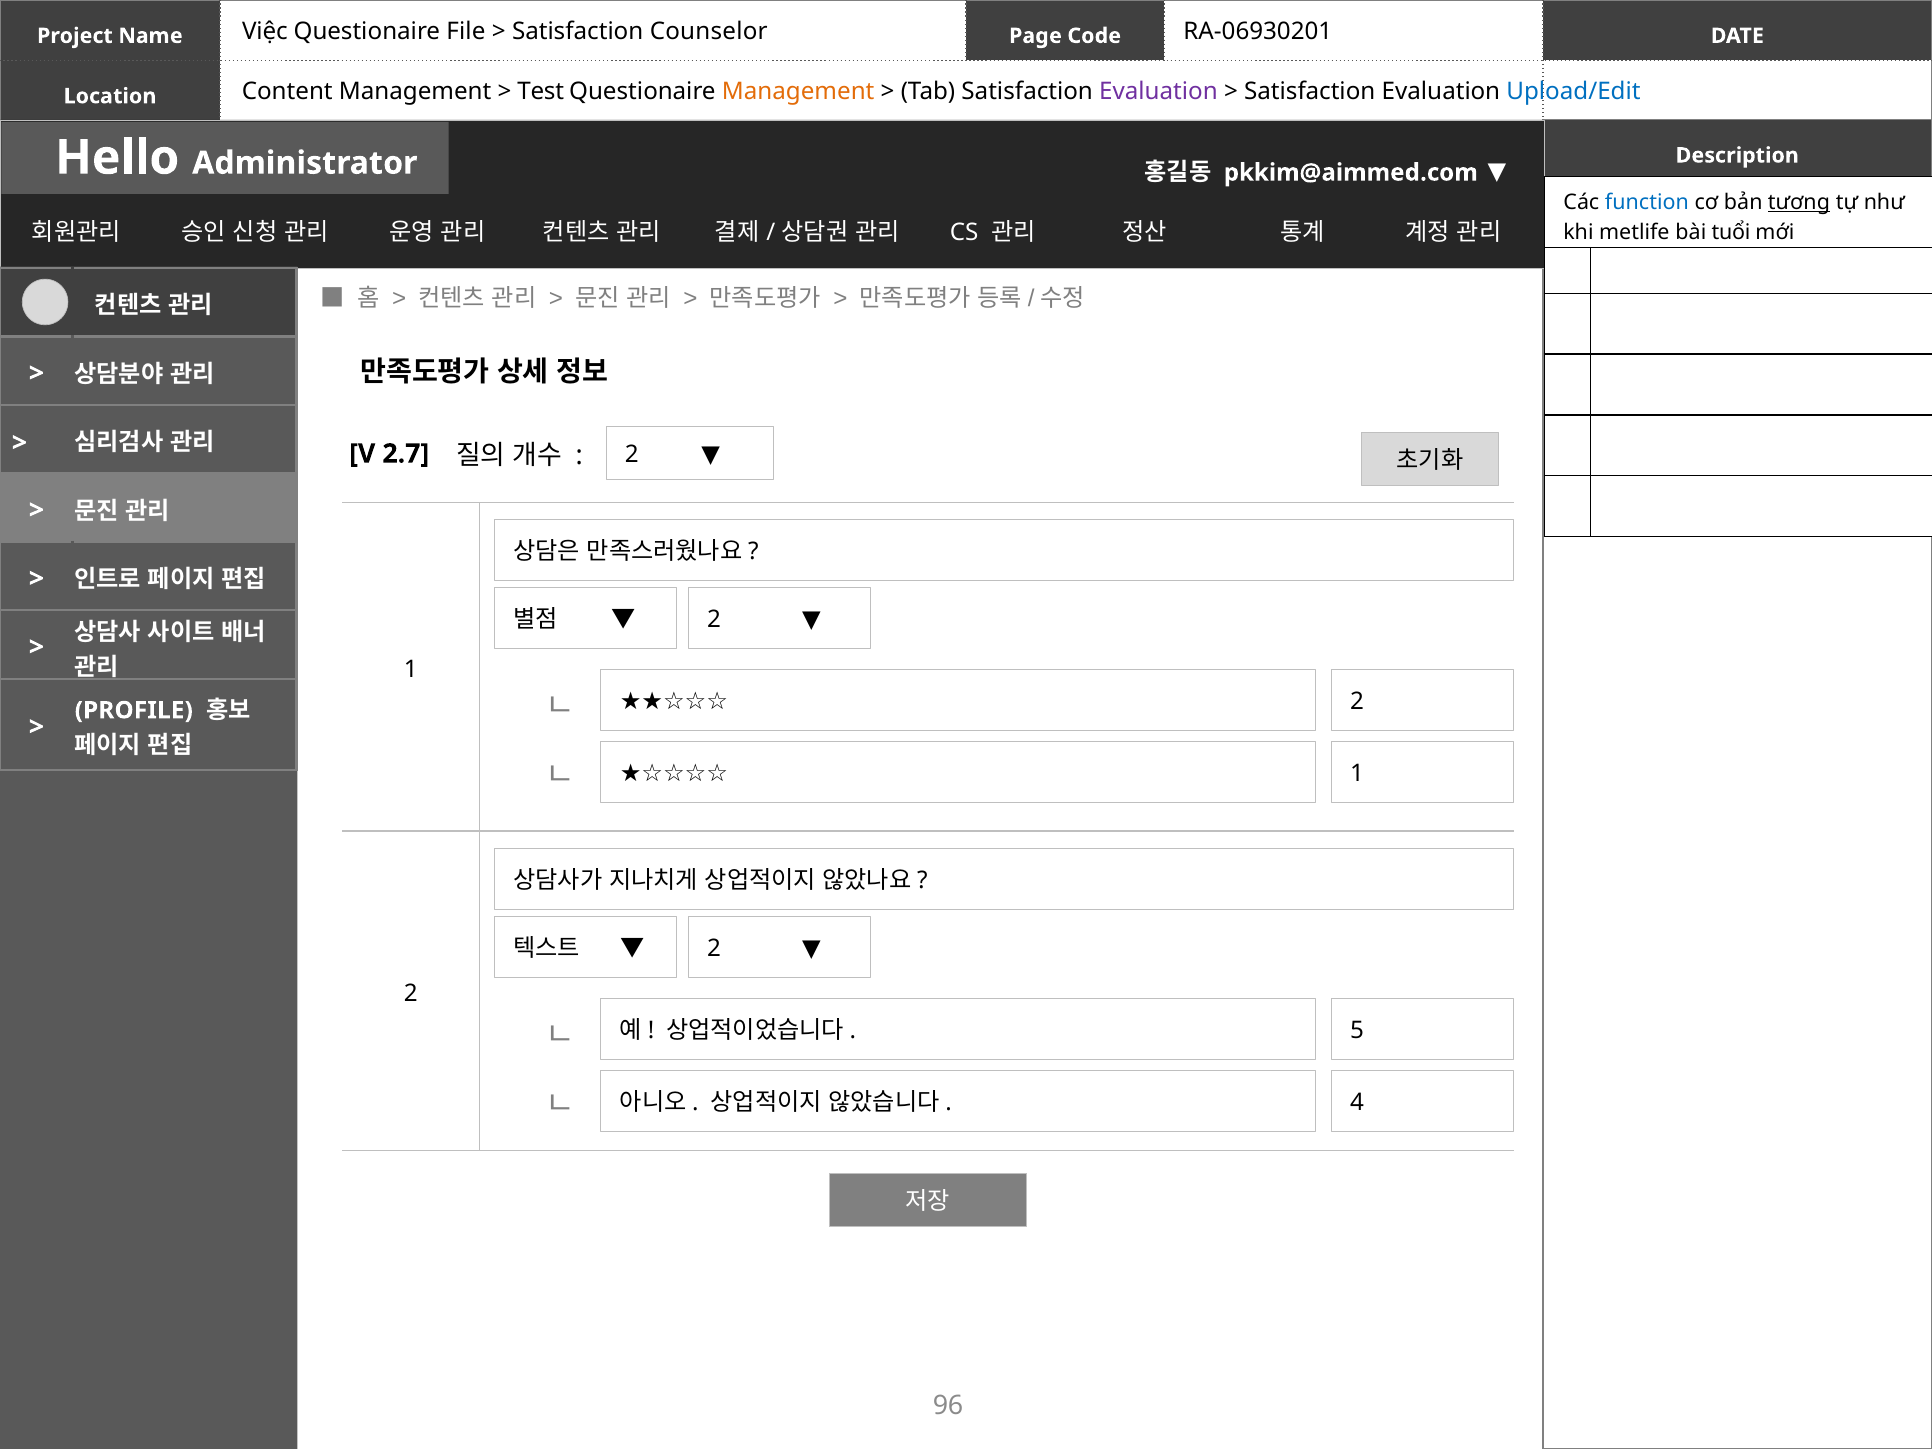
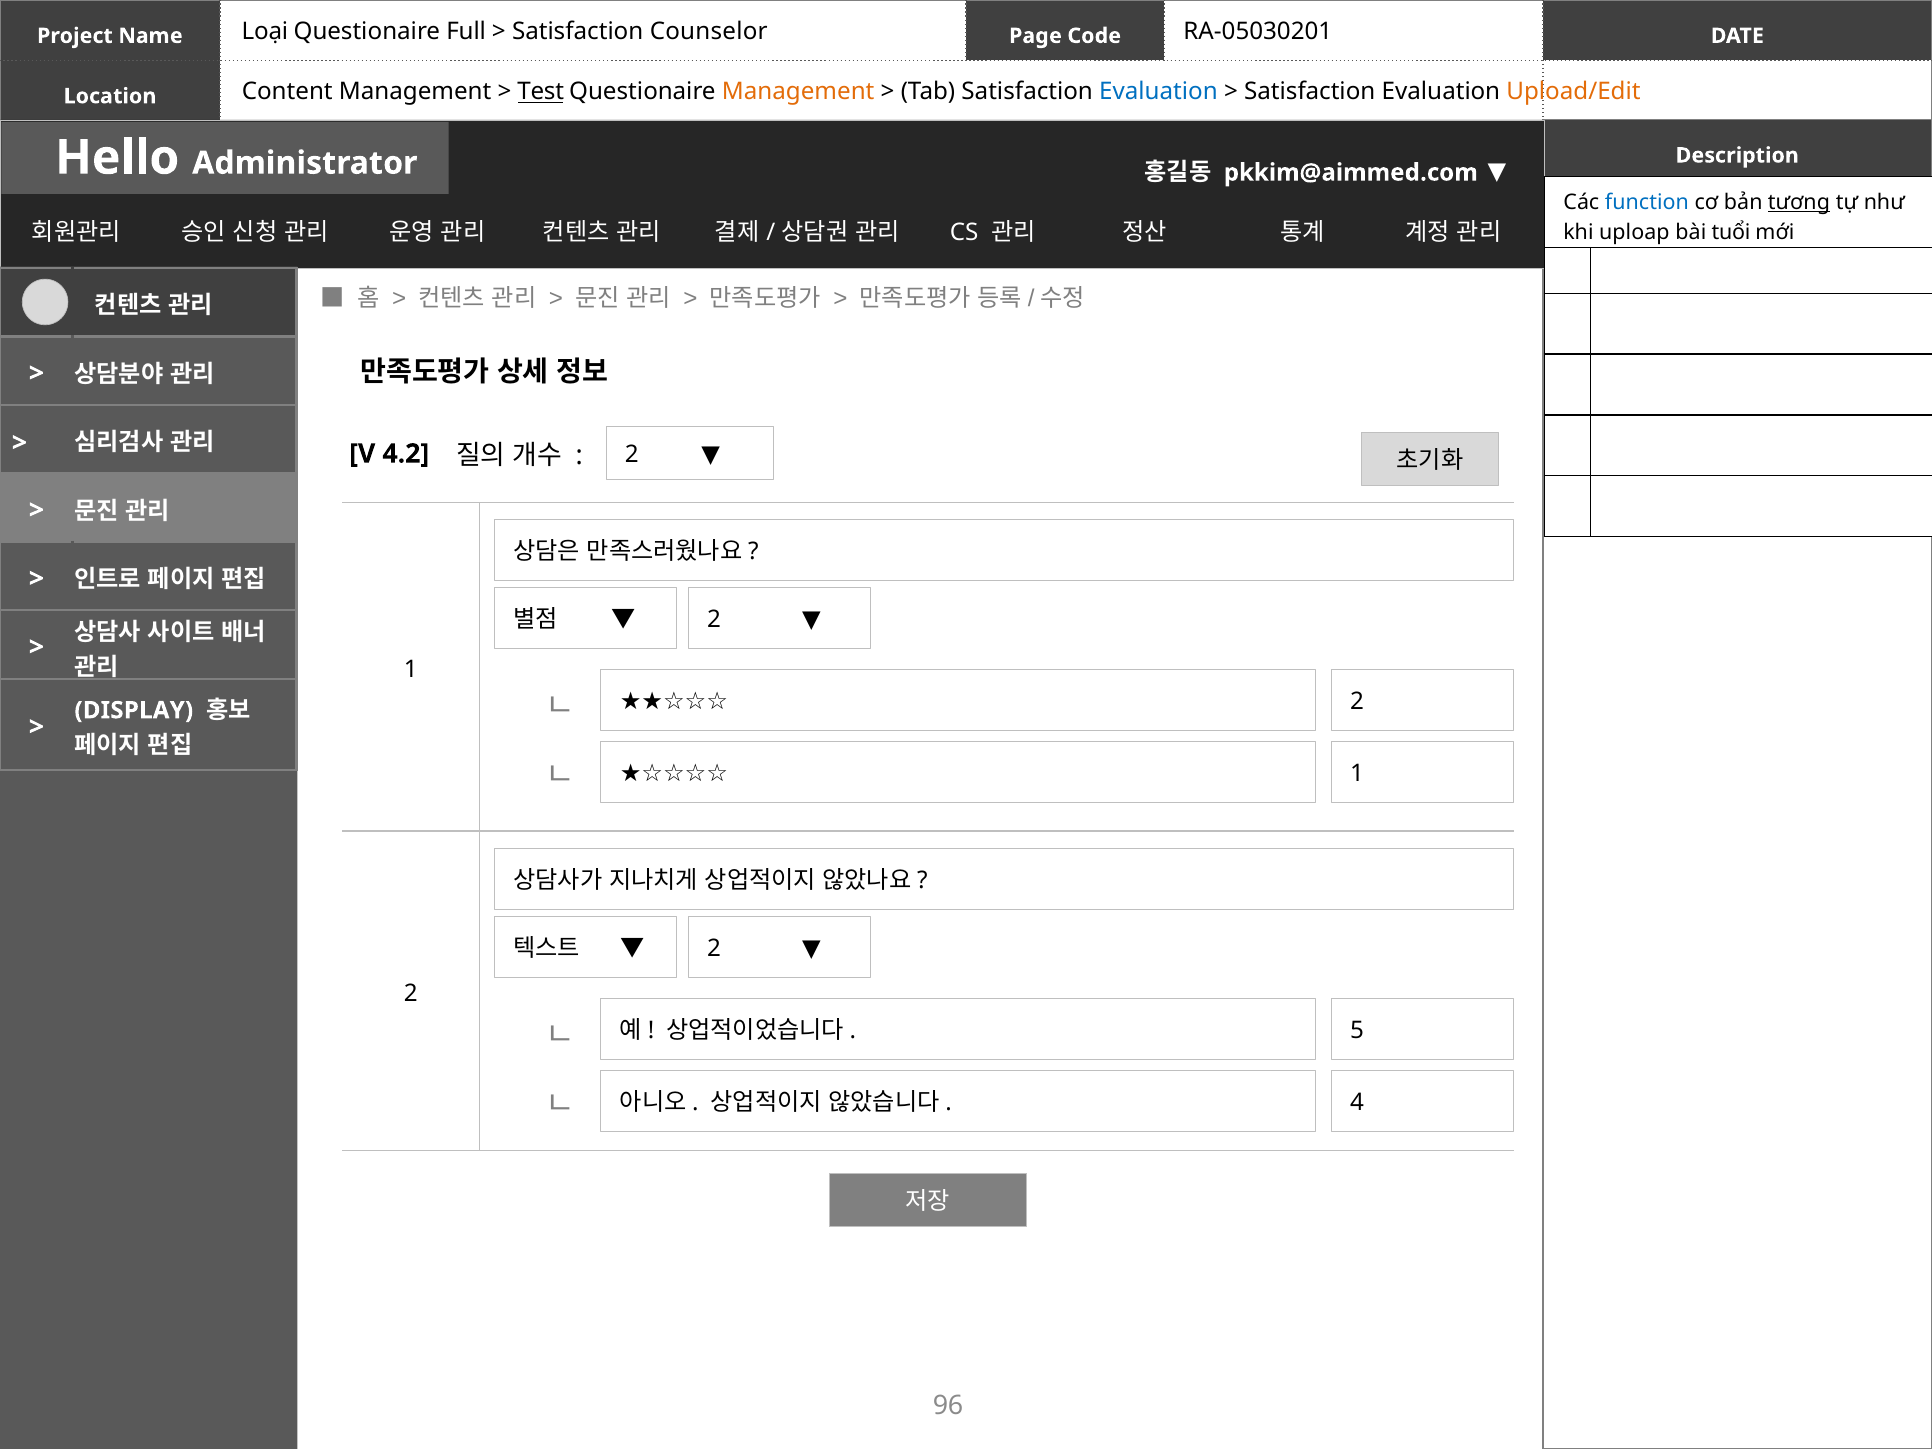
Việc: Việc -> Loại
File: File -> Full
RA-06930201: RA-06930201 -> RA-05030201
Test underline: none -> present
Evaluation at (1158, 92) colour: purple -> blue
Upload/Edit colour: blue -> orange
metlife: metlife -> uploap
2.7: 2.7 -> 4.2
PROFILE: PROFILE -> DISPLAY
